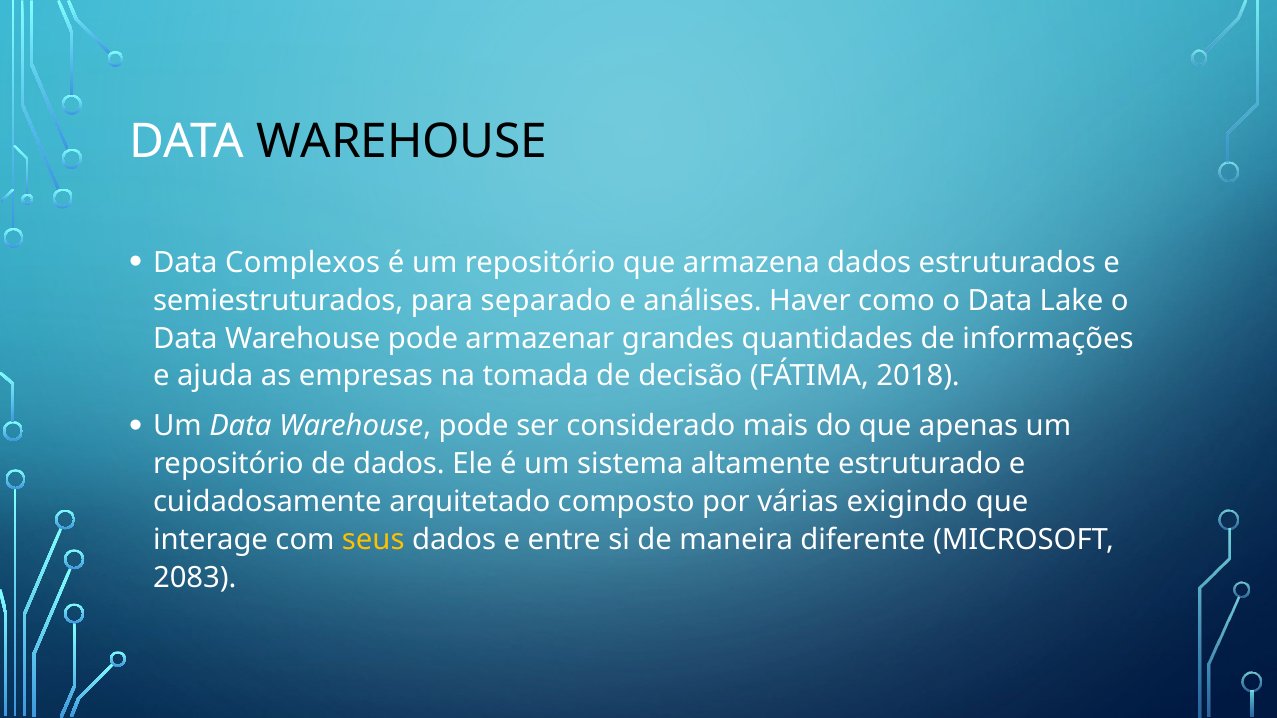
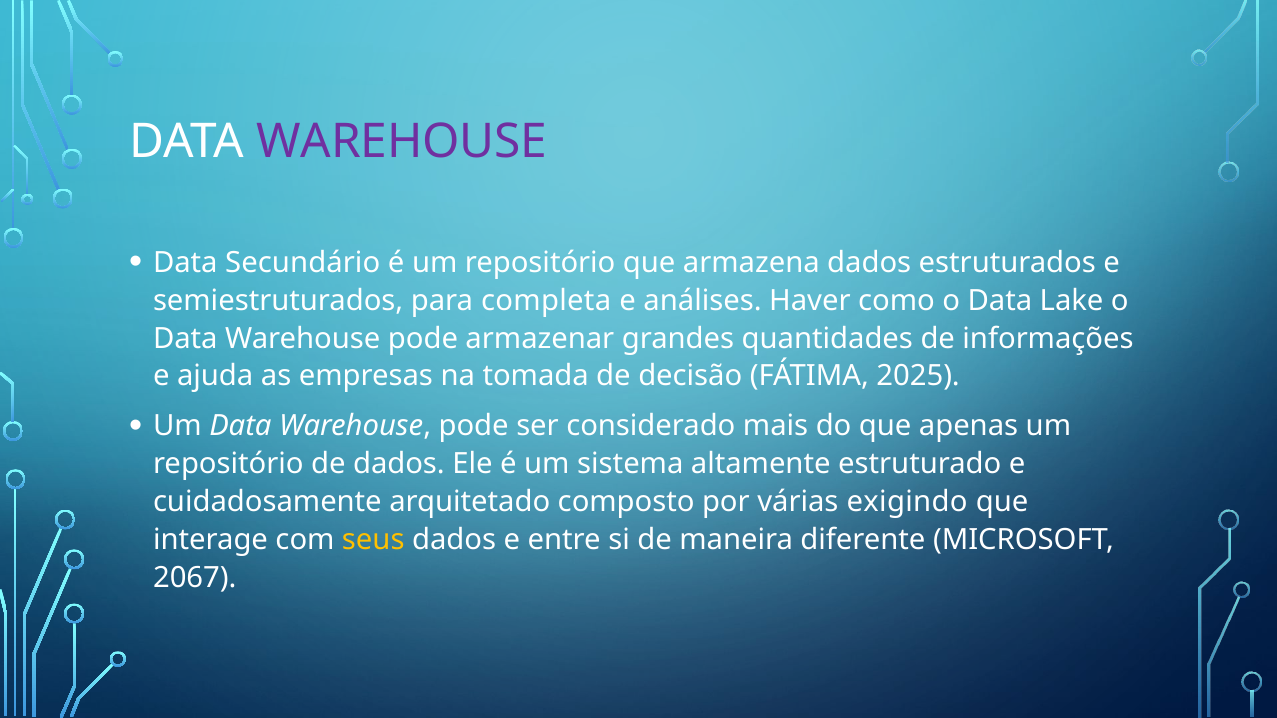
WAREHOUSE at (402, 142) colour: black -> purple
Complexos: Complexos -> Secundário
separado: separado -> completa
2018: 2018 -> 2025
2083: 2083 -> 2067
